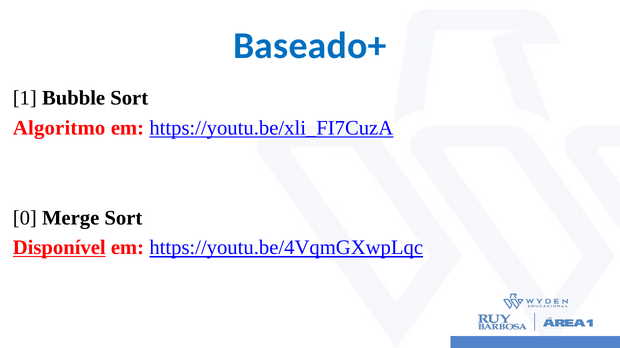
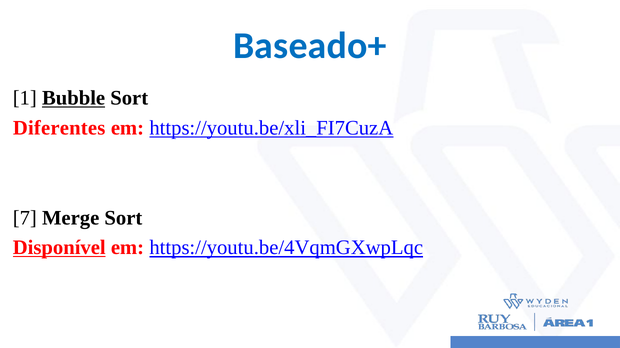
Bubble underline: none -> present
Algoritmo: Algoritmo -> Diferentes
0: 0 -> 7
